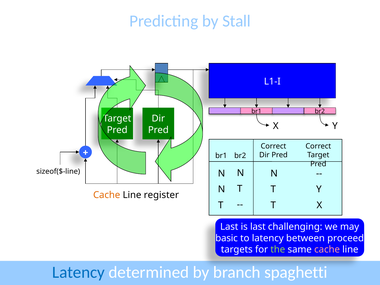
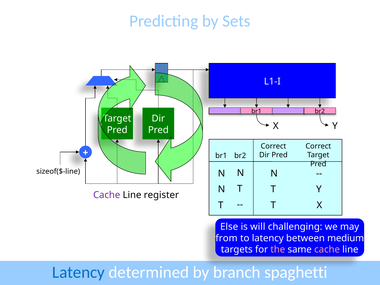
Stall: Stall -> Sets
Cache at (107, 195) colour: orange -> purple
Last at (229, 227): Last -> Else
is last: last -> will
basic: basic -> from
proceed: proceed -> medium
the colour: light green -> pink
